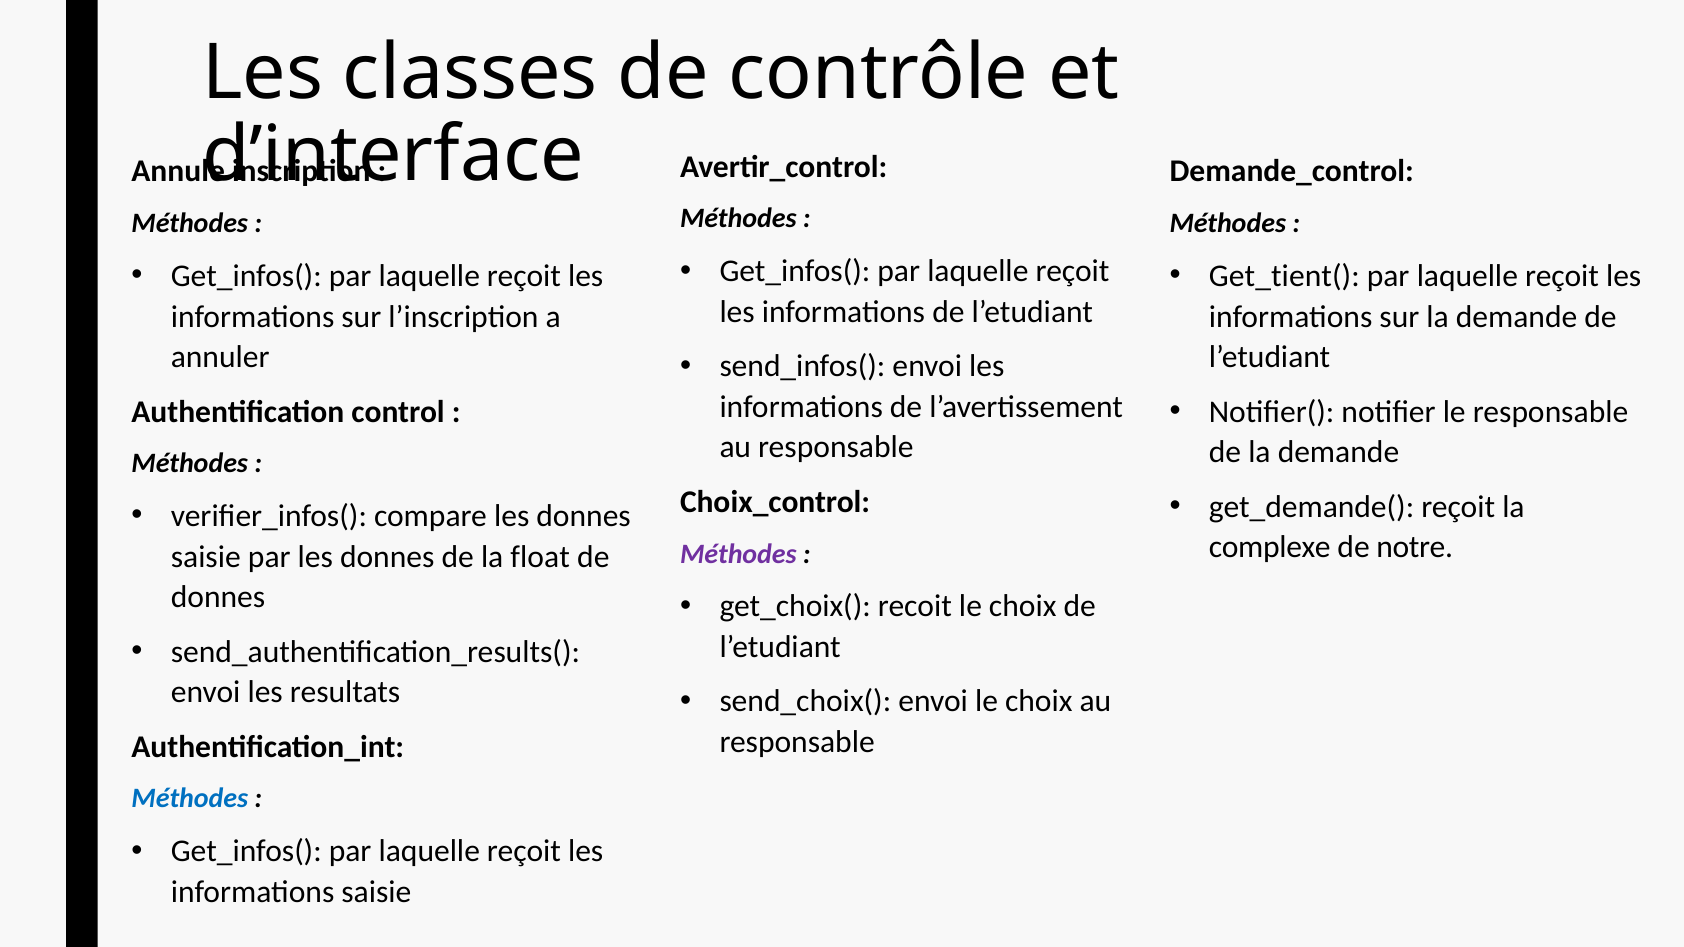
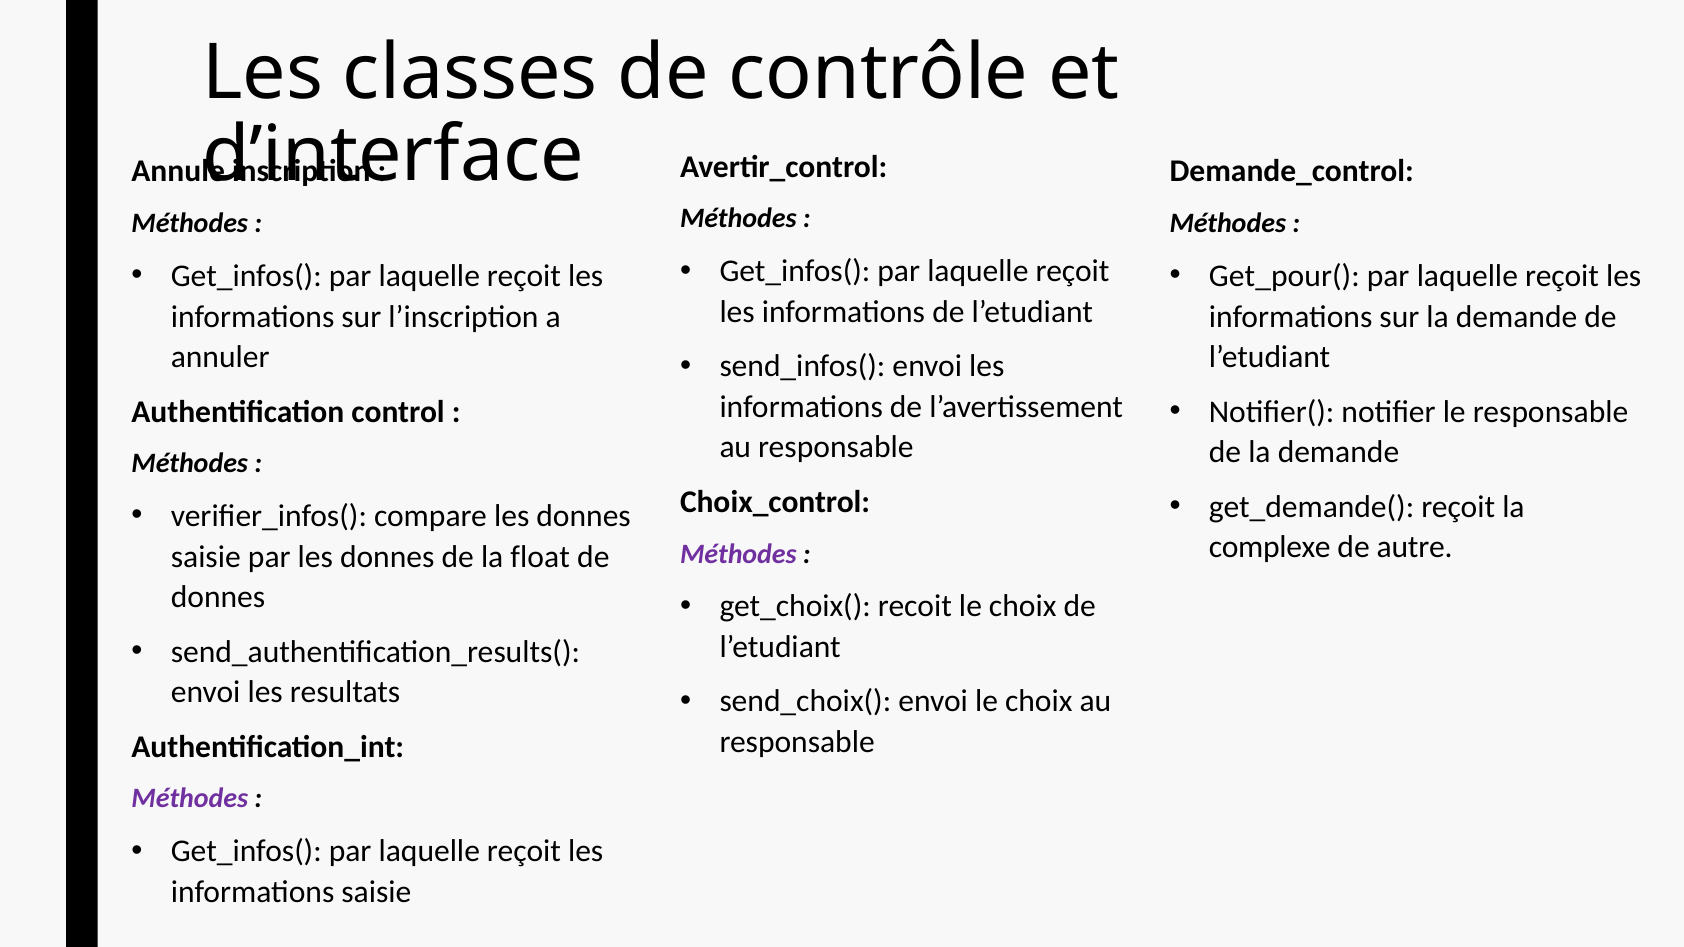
Get_tient(: Get_tient( -> Get_pour(
notre: notre -> autre
Méthodes at (190, 799) colour: blue -> purple
